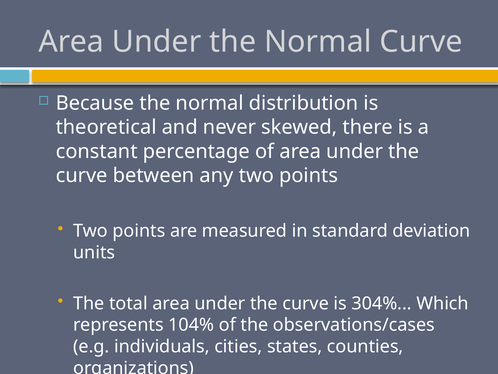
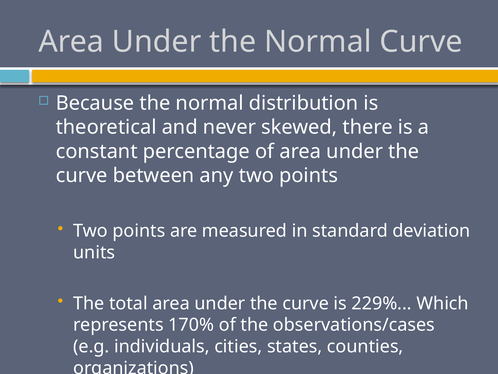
304%: 304% -> 229%
104%: 104% -> 170%
